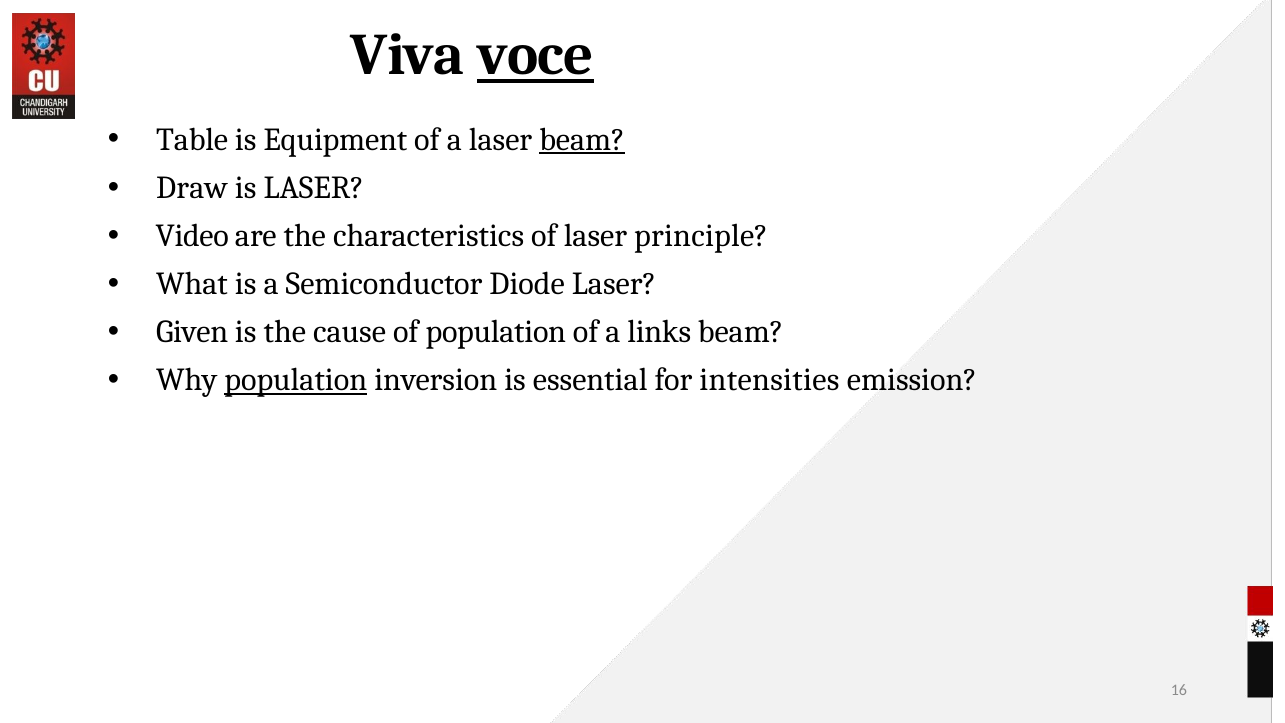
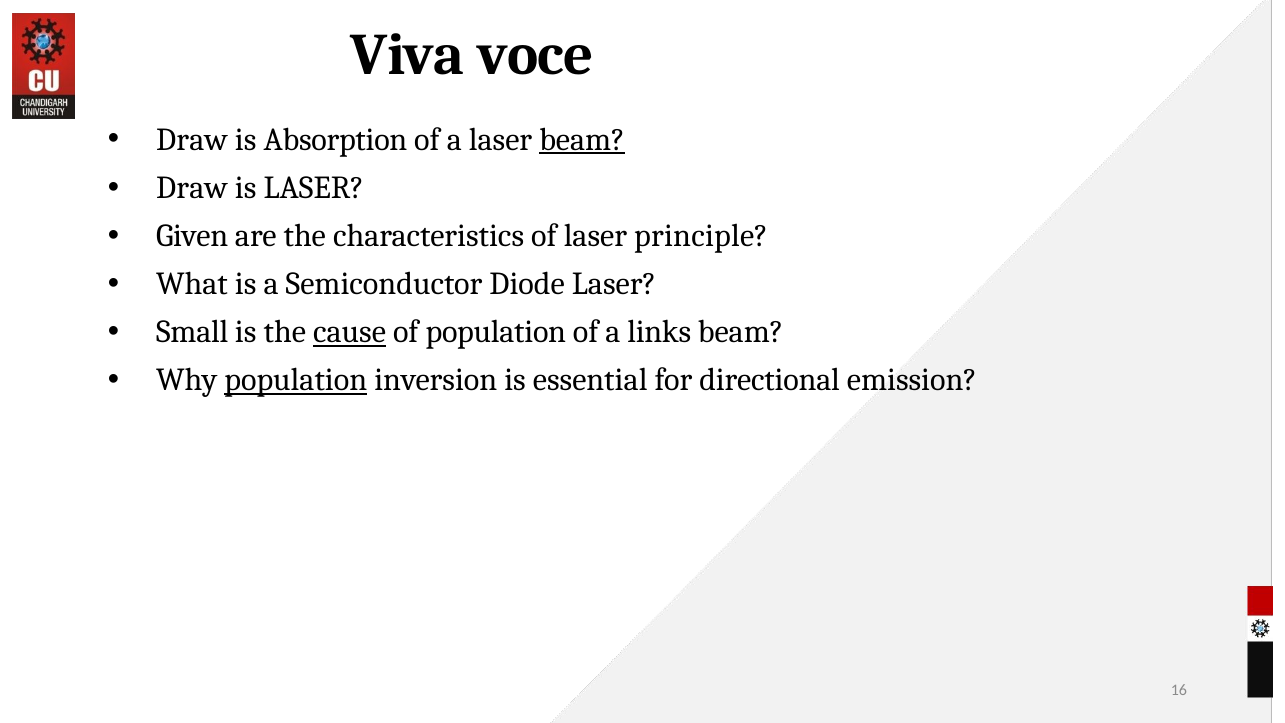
voce underline: present -> none
Table at (192, 140): Table -> Draw
Equipment: Equipment -> Absorption
Video: Video -> Given
Given: Given -> Small
cause underline: none -> present
intensities: intensities -> directional
